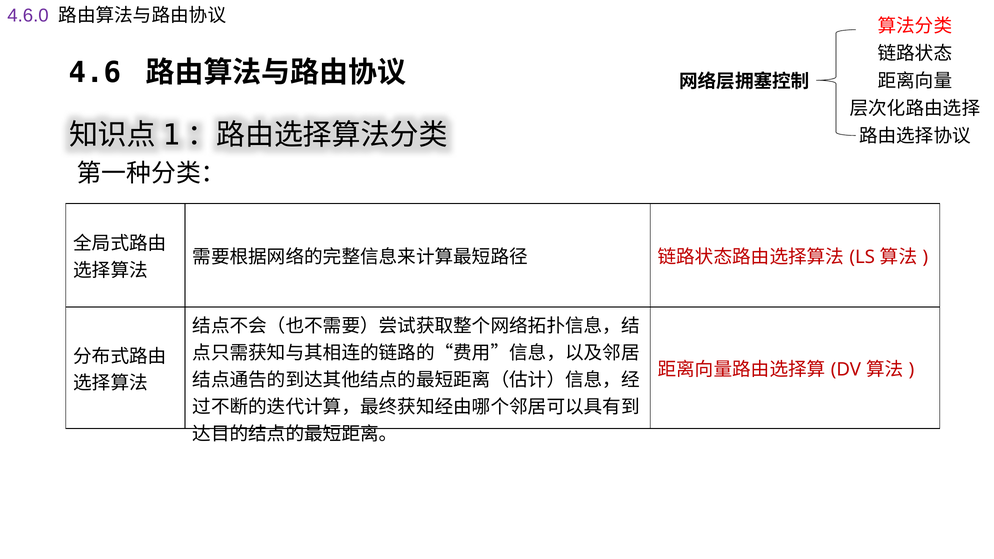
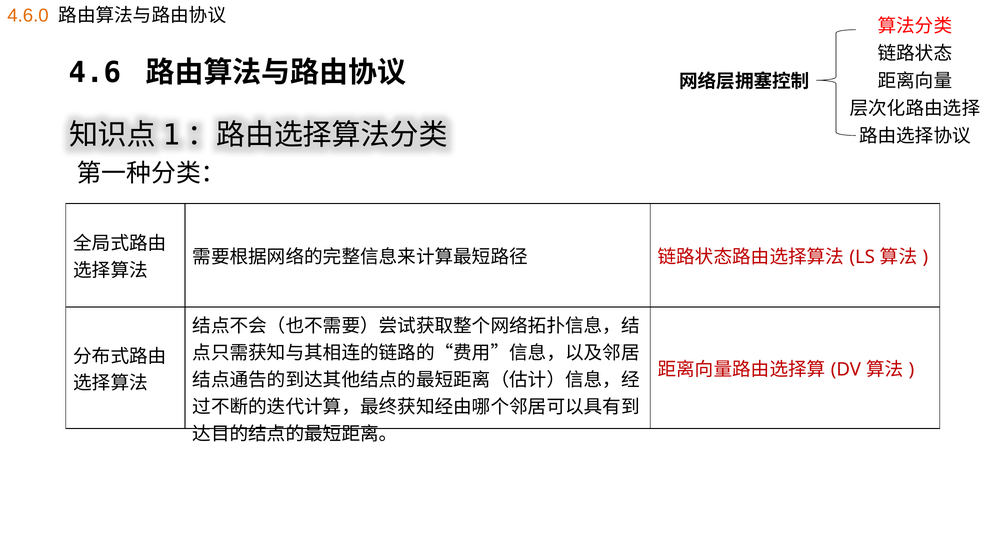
4.6.0 colour: purple -> orange
